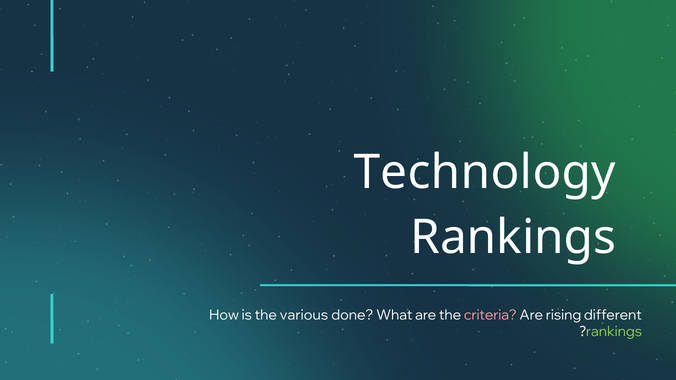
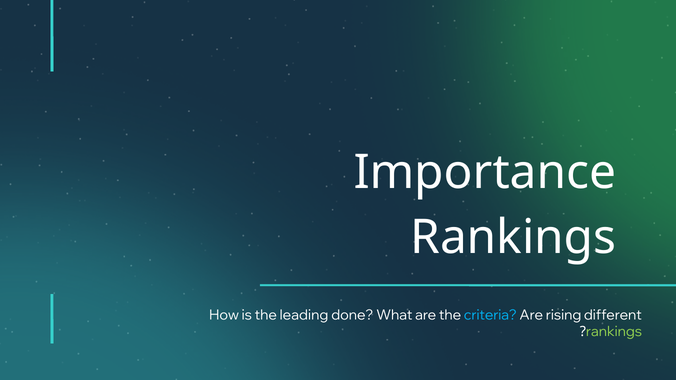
Technology: Technology -> Importance
various: various -> leading
criteria colour: pink -> light blue
